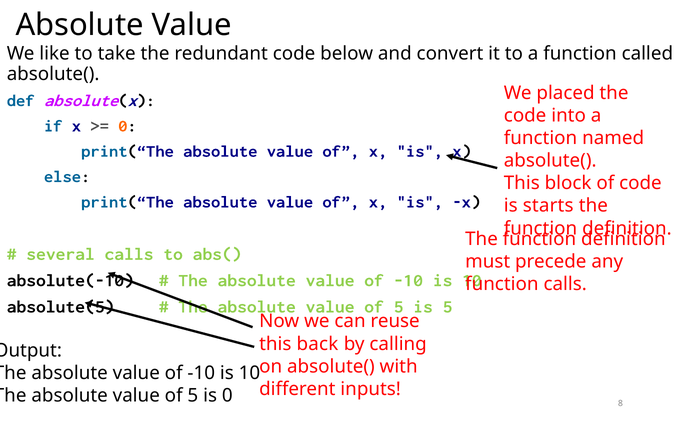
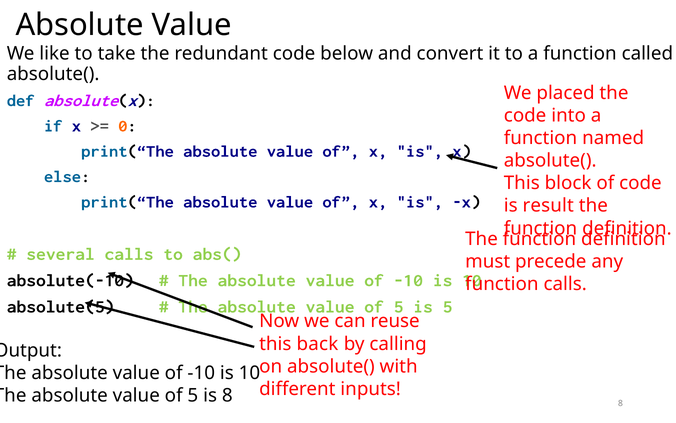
starts: starts -> result
is 0: 0 -> 8
